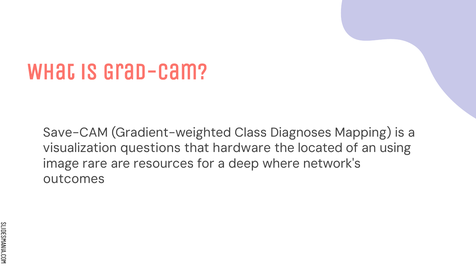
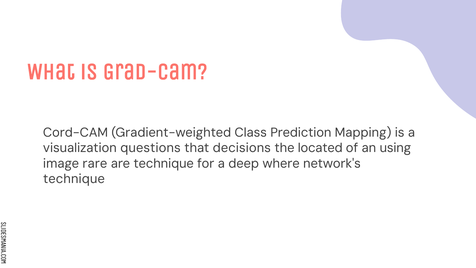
Save-CAM: Save-CAM -> Cord-CAM
Diagnoses: Diagnoses -> Prediction
hardware: hardware -> decisions
are resources: resources -> technique
outcomes at (74, 179): outcomes -> technique
